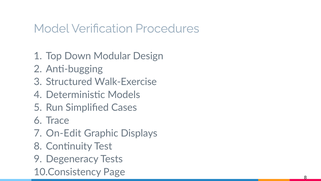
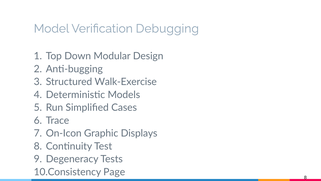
Procedures: Procedures -> Debugging
On-Edit: On-Edit -> On-Icon
